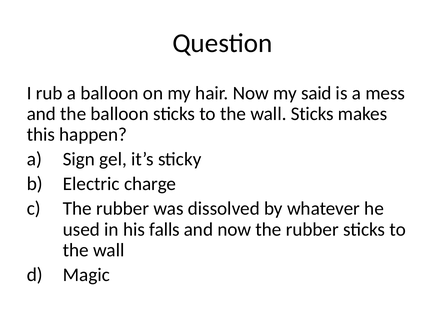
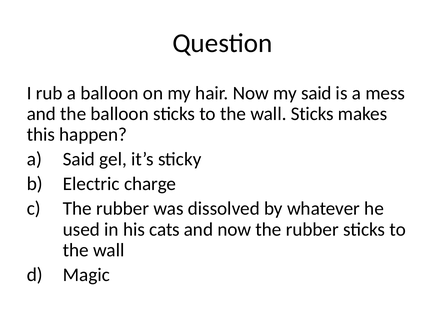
a Sign: Sign -> Said
falls: falls -> cats
